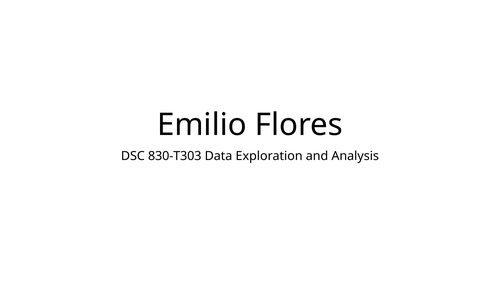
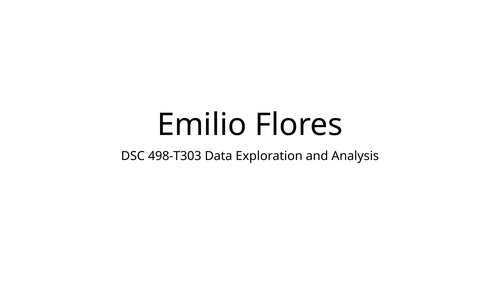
830-T303: 830-T303 -> 498-T303
